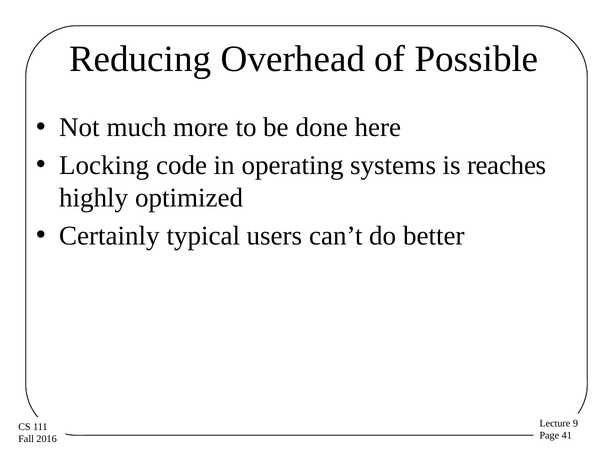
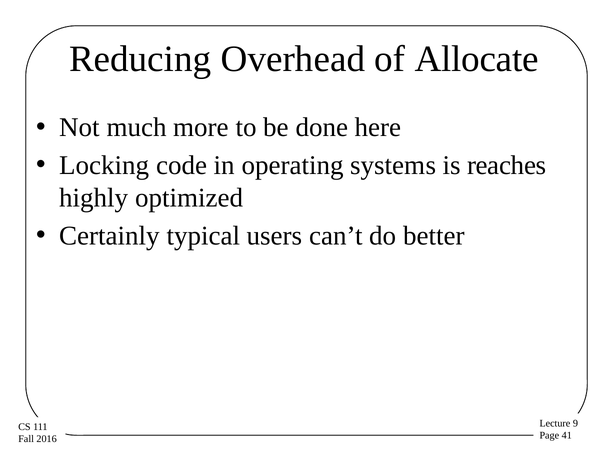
Possible: Possible -> Allocate
